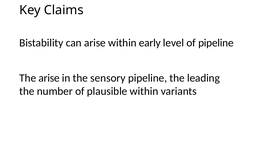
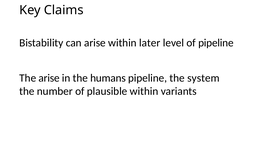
early: early -> later
sensory: sensory -> humans
leading: leading -> system
